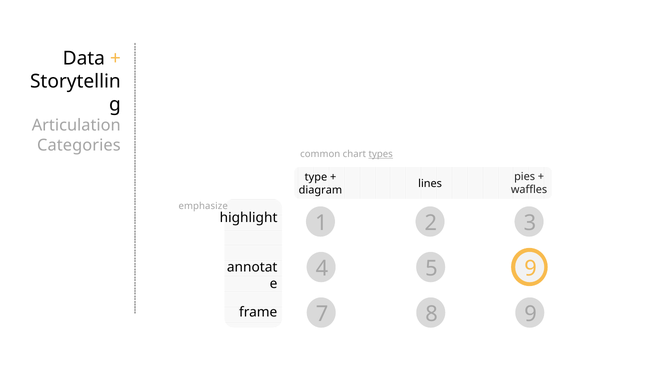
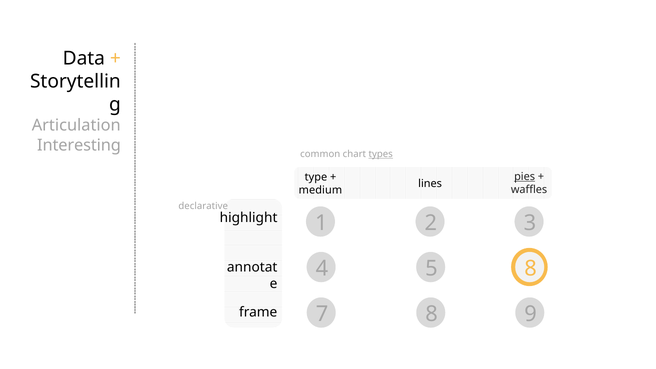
Categories: Categories -> Interesting
pies underline: none -> present
diagram: diagram -> medium
emphasize: emphasize -> declarative
5 9: 9 -> 8
